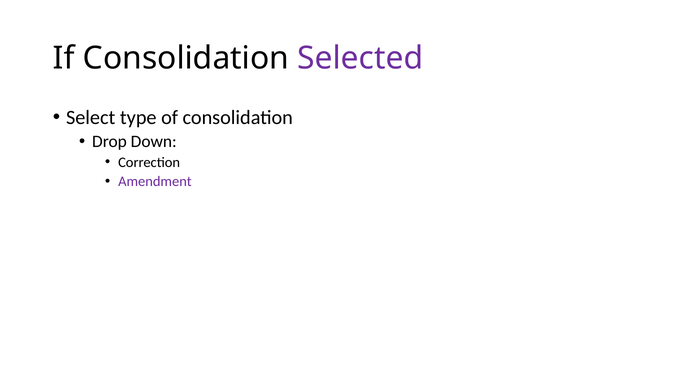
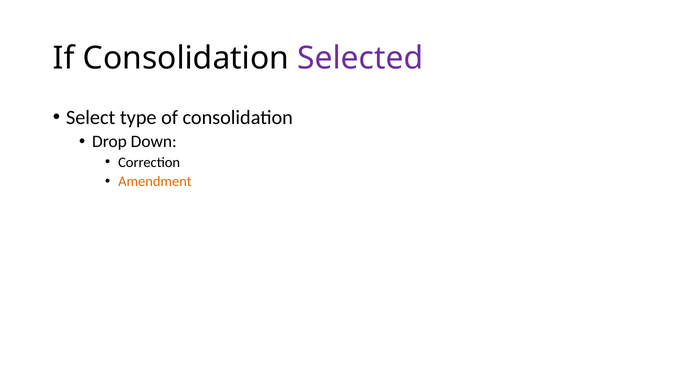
Amendment colour: purple -> orange
